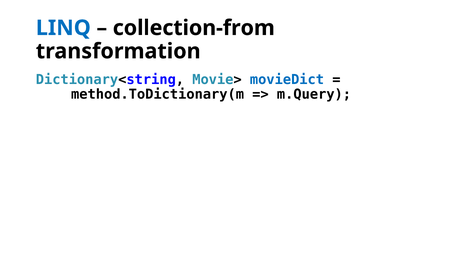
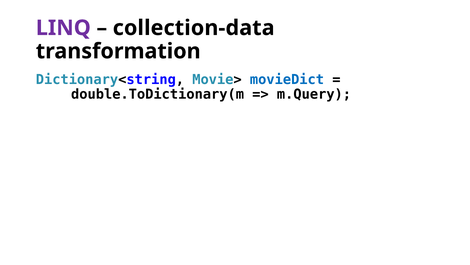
LINQ colour: blue -> purple
collection-from: collection-from -> collection-data
method.ToDictionary(m: method.ToDictionary(m -> double.ToDictionary(m
